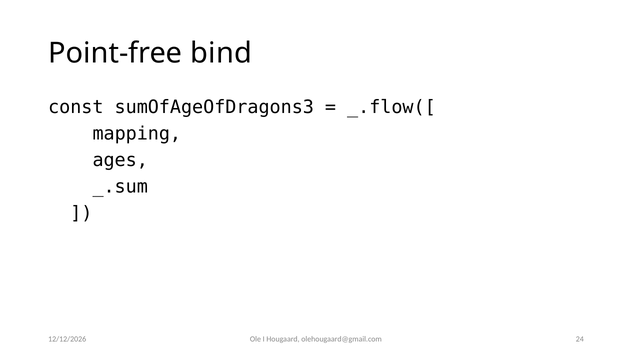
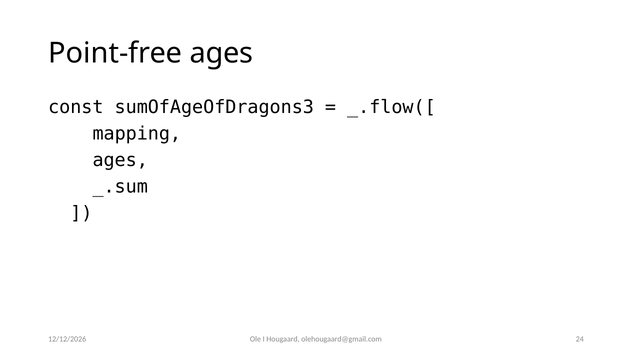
Point-free bind: bind -> ages
